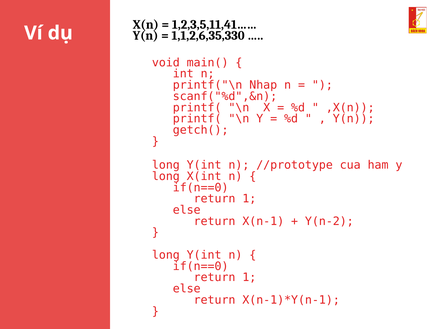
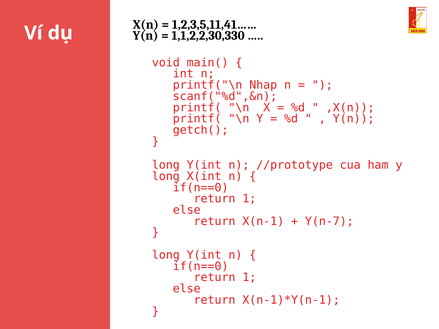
1,1,2,6,35,330: 1,1,2,6,35,330 -> 1,1,2,2,30,330
Y(n-2: Y(n-2 -> Y(n-7
